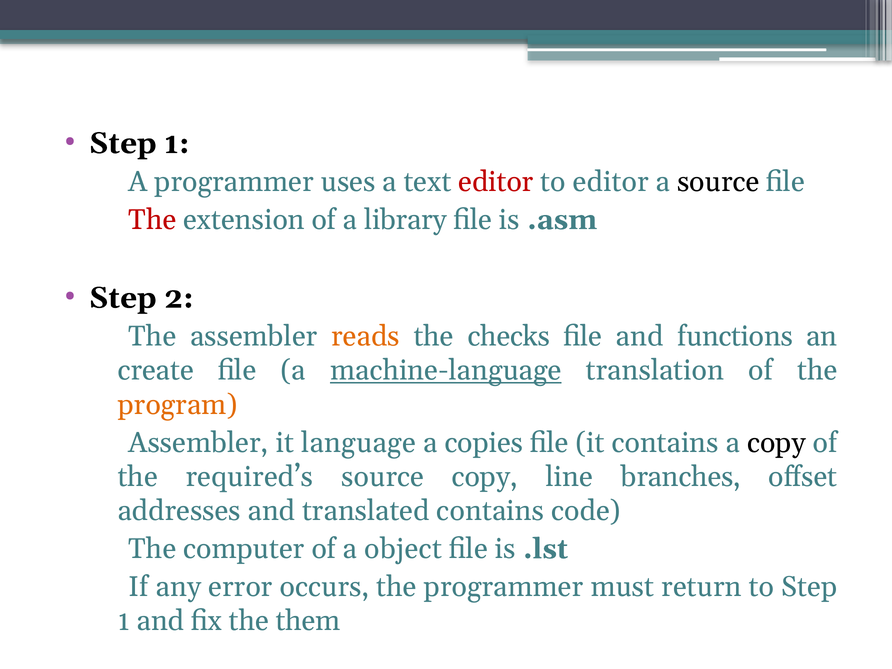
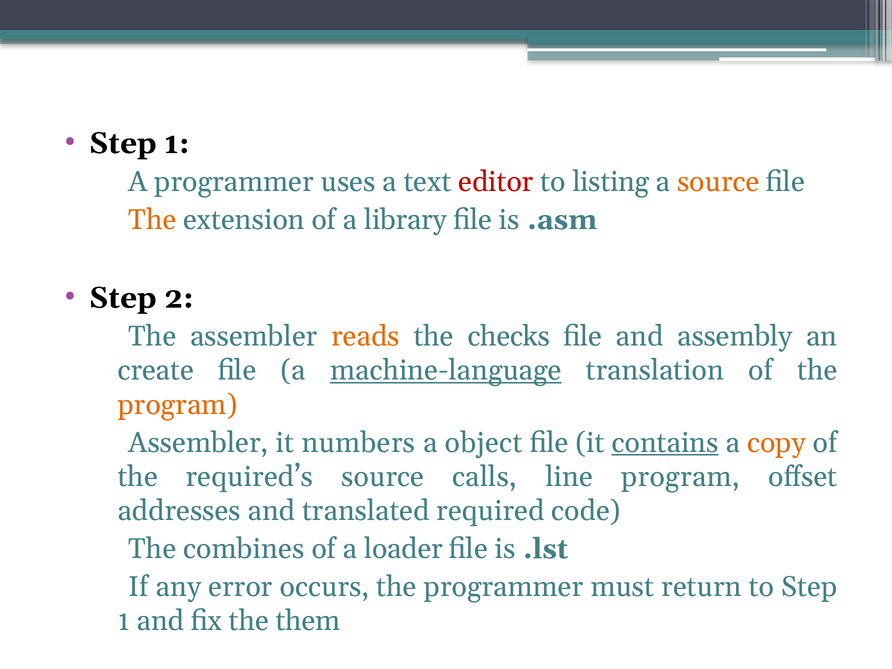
to editor: editor -> listing
source at (718, 182) colour: black -> orange
The at (152, 220) colour: red -> orange
functions: functions -> assembly
language: language -> numbers
copies: copies -> object
contains at (665, 443) underline: none -> present
copy at (776, 443) colour: black -> orange
source copy: copy -> calls
line branches: branches -> program
translated contains: contains -> required
computer: computer -> combines
object: object -> loader
